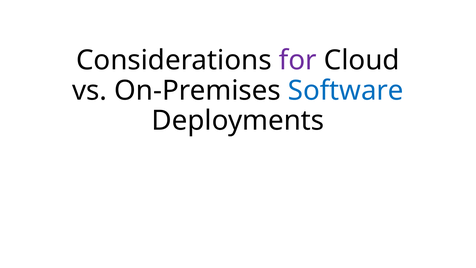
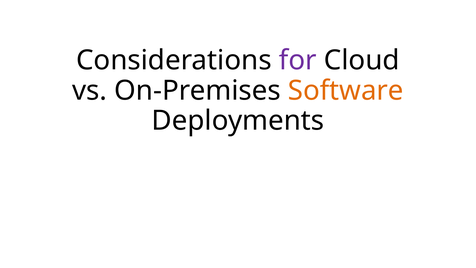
Software colour: blue -> orange
